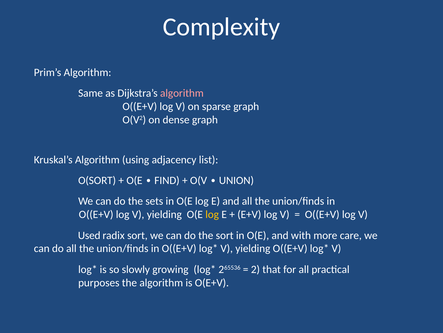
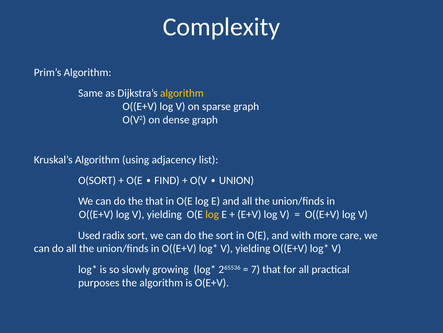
algorithm at (182, 93) colour: pink -> yellow
the sets: sets -> that
2: 2 -> 7
